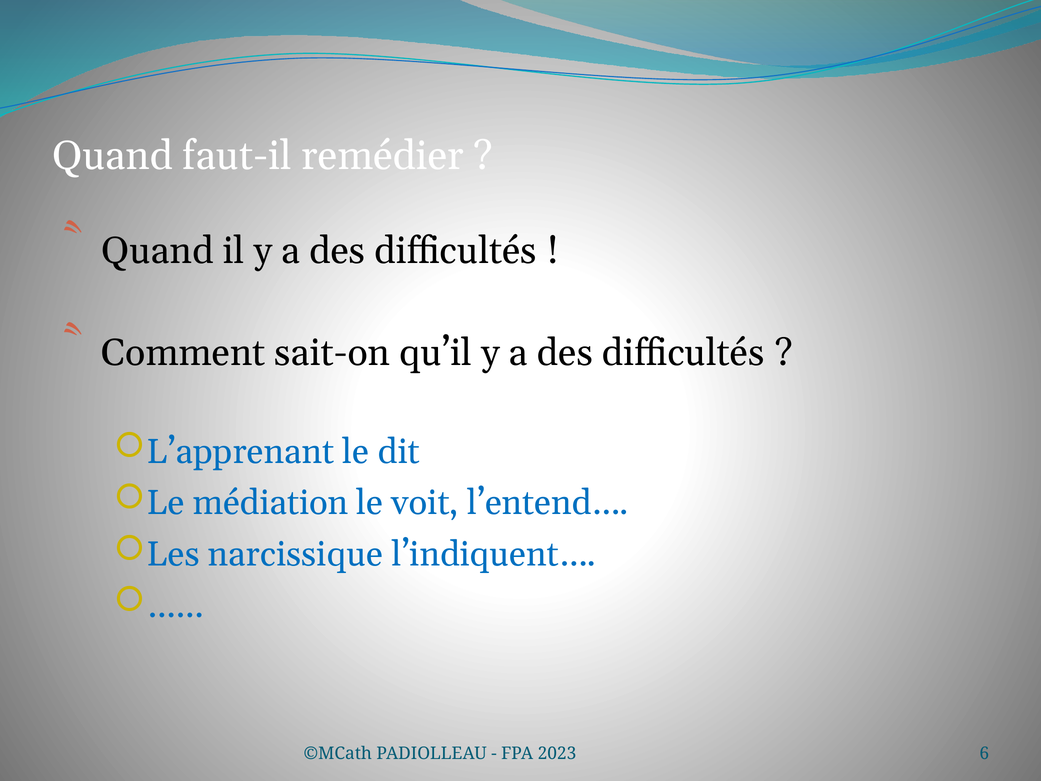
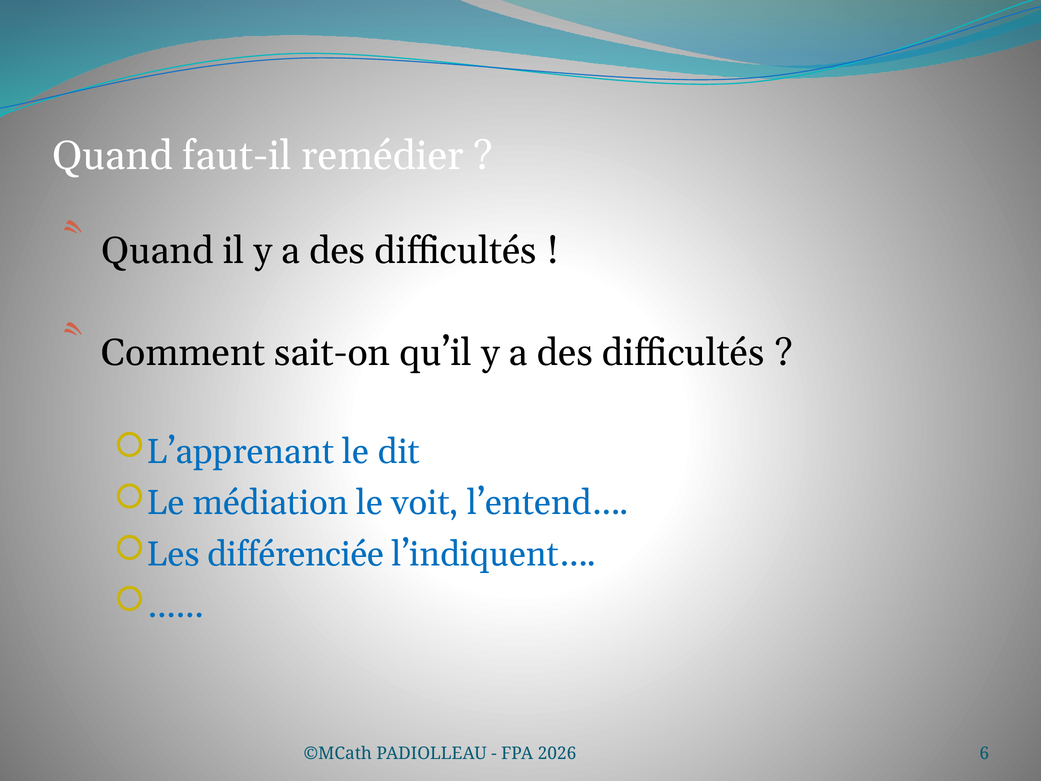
narcissique: narcissique -> différenciée
2023: 2023 -> 2026
